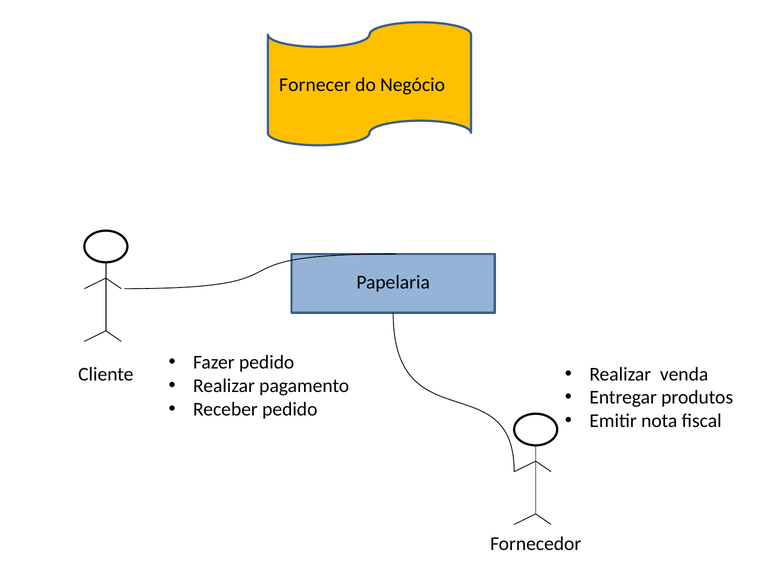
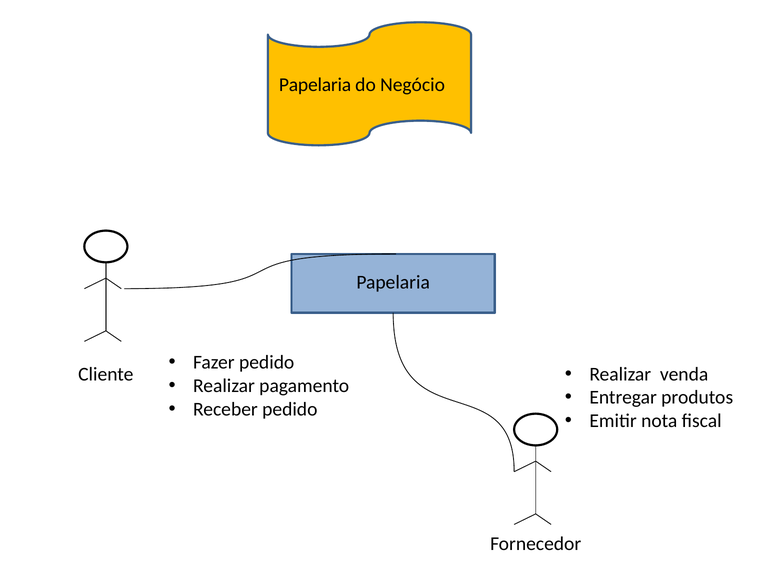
Fornecer at (315, 85): Fornecer -> Papelaria
